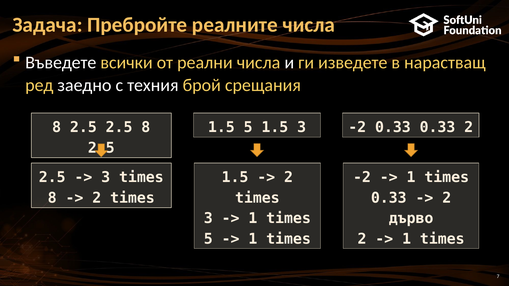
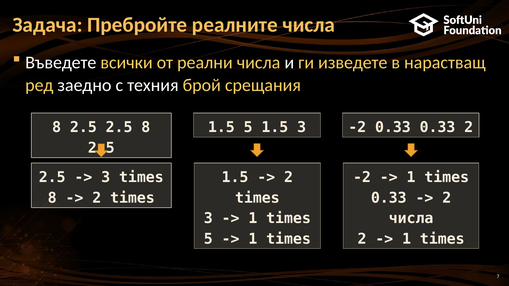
дърво at (411, 219): дърво -> числа
